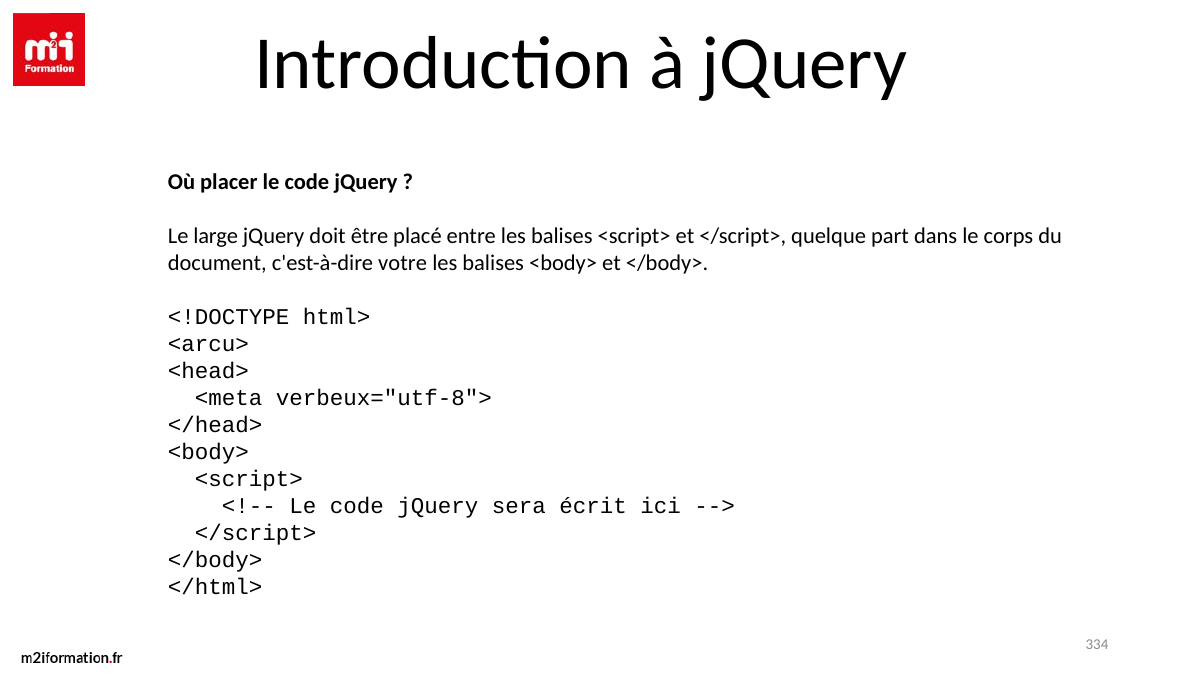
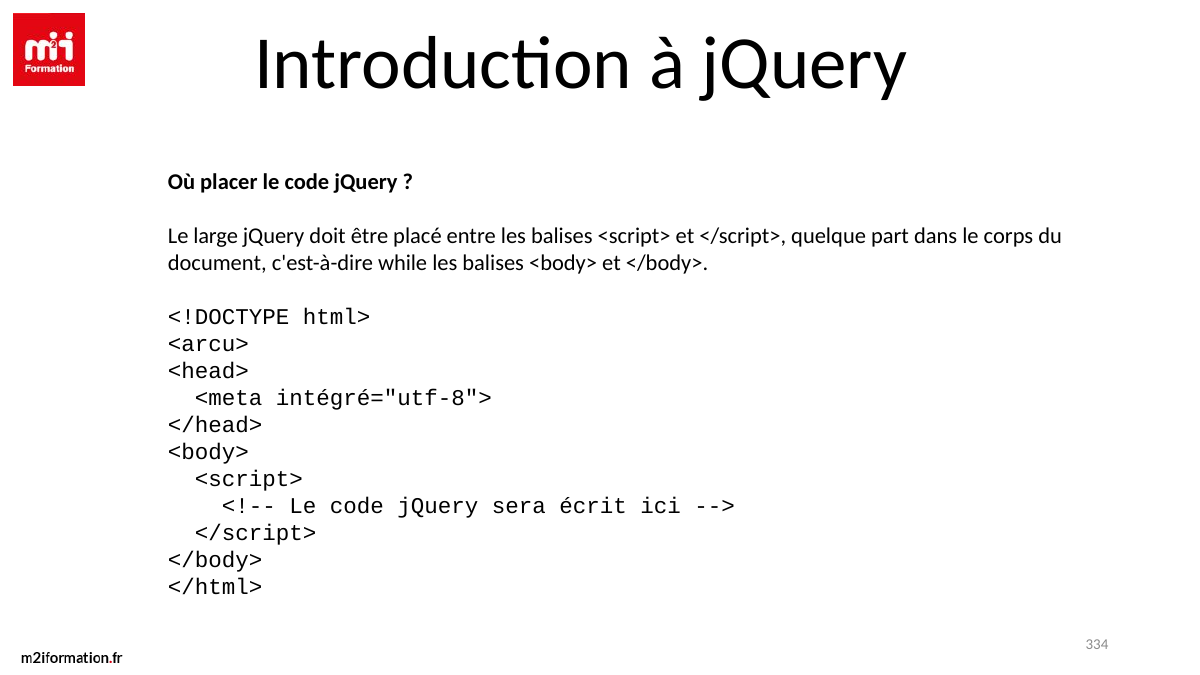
votre: votre -> while
verbeux="utf-8">: verbeux="utf-8"> -> intégré="utf-8">
